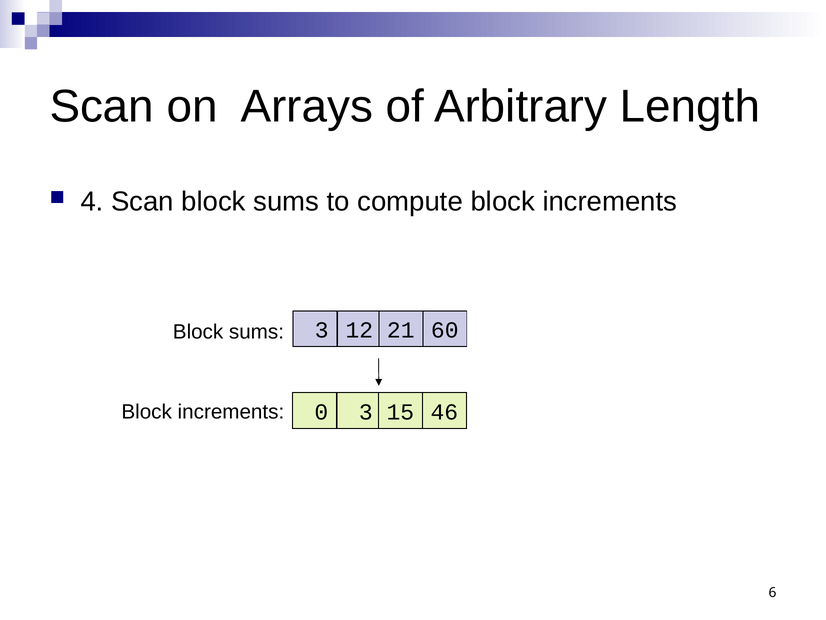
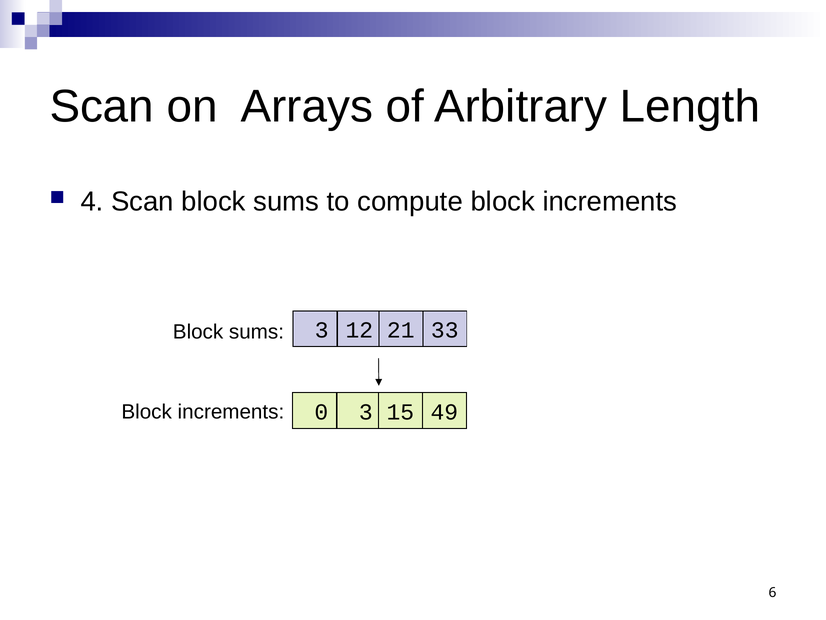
60: 60 -> 33
46: 46 -> 49
